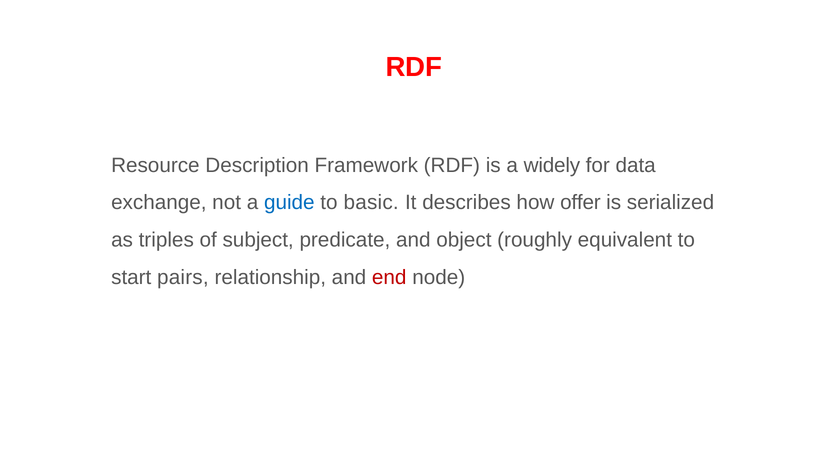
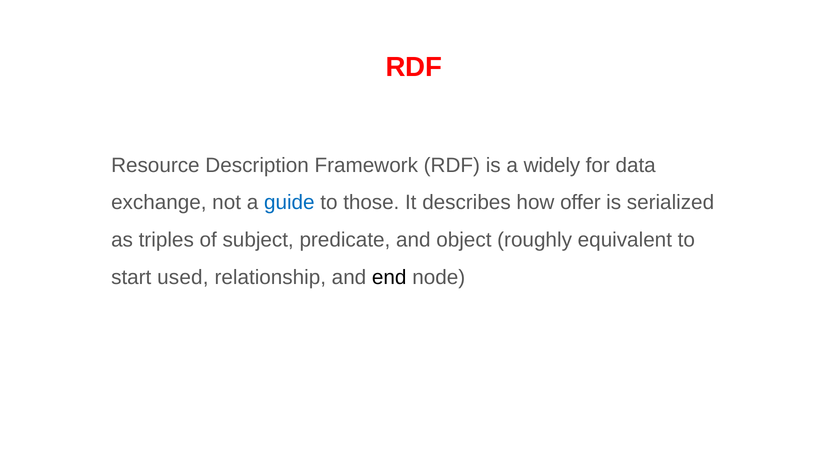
basic: basic -> those
pairs: pairs -> used
end colour: red -> black
